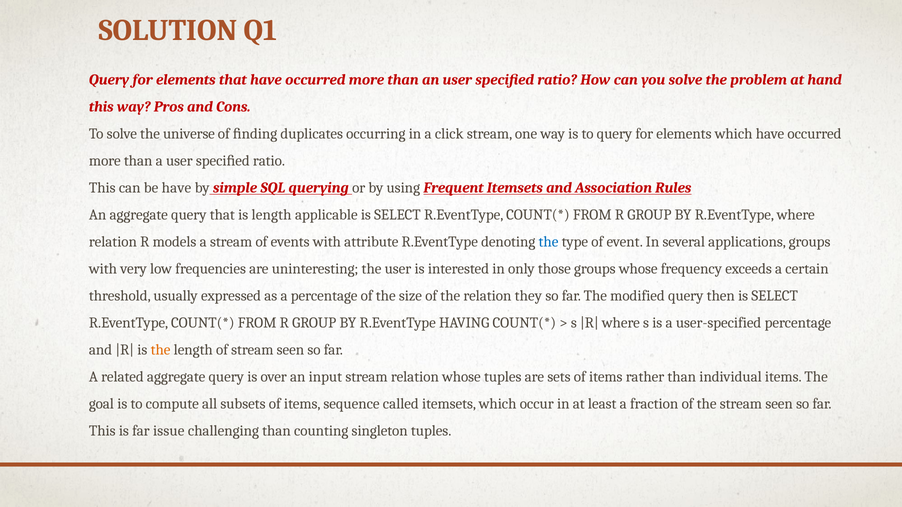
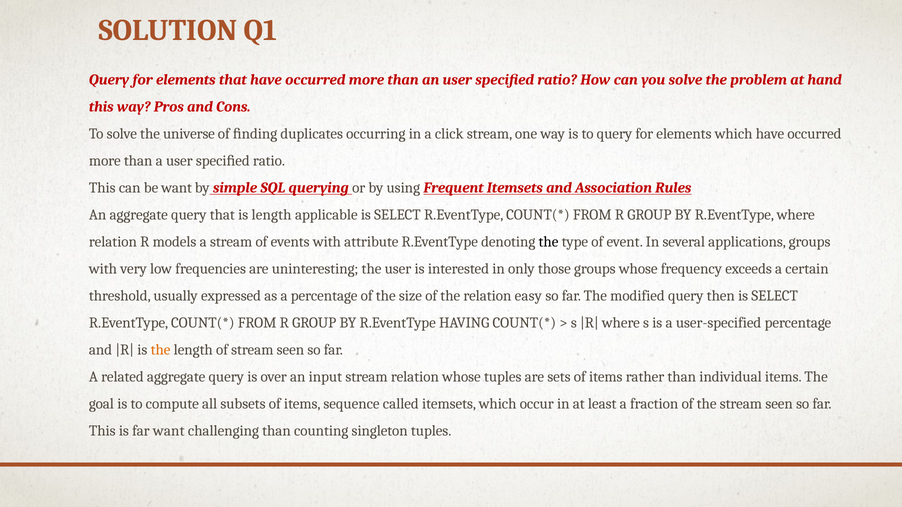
be have: have -> want
the at (548, 242) colour: blue -> black
they: they -> easy
far issue: issue -> want
